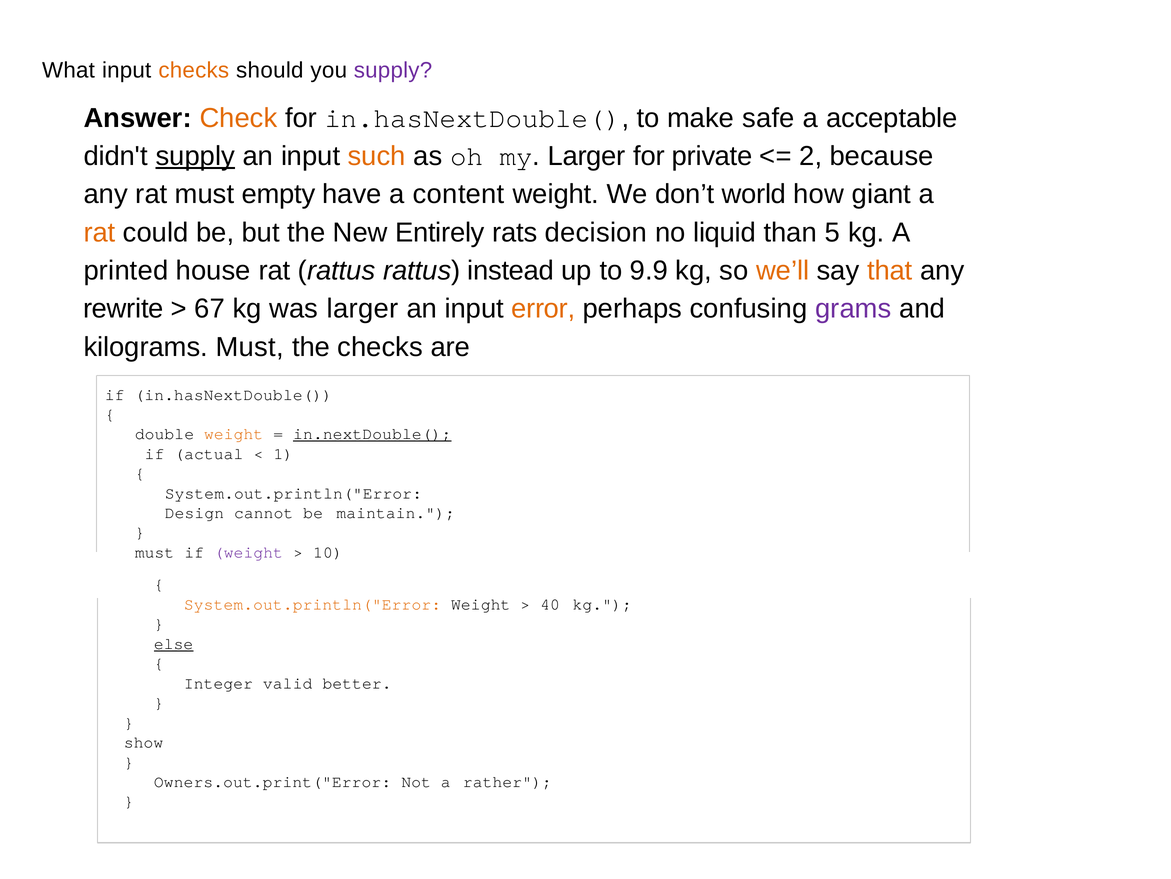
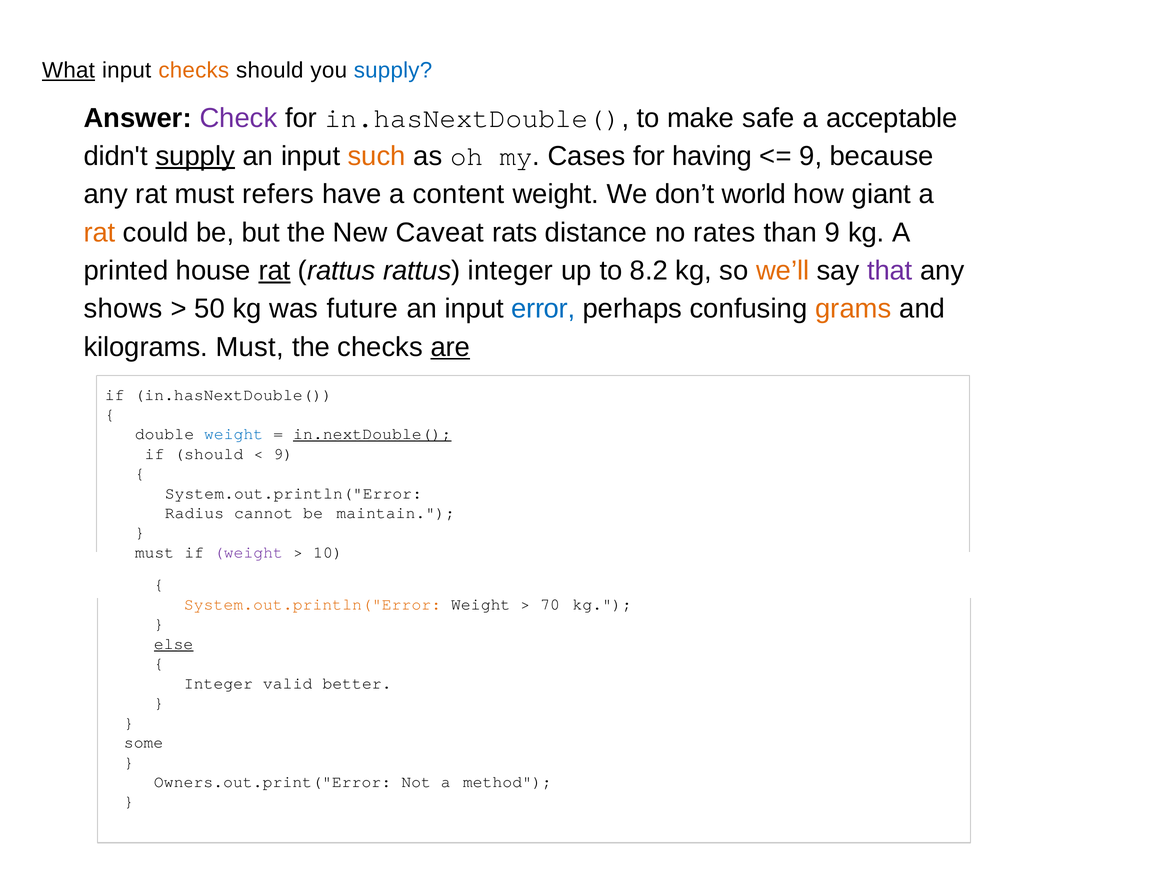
What underline: none -> present
supply at (393, 71) colour: purple -> blue
Check colour: orange -> purple
my Larger: Larger -> Cases
private: private -> having
2 at (811, 156): 2 -> 9
empty: empty -> refers
Entirely: Entirely -> Caveat
decision: decision -> distance
liquid: liquid -> rates
than 5: 5 -> 9
rat at (275, 271) underline: none -> present
rattus instead: instead -> integer
9.9: 9.9 -> 8.2
that colour: orange -> purple
rewrite: rewrite -> shows
67: 67 -> 50
was larger: larger -> future
error colour: orange -> blue
grams colour: purple -> orange
are underline: none -> present
weight at (234, 434) colour: orange -> blue
if actual: actual -> should
1 at (283, 453): 1 -> 9
Design: Design -> Radius
40: 40 -> 70
show: show -> some
rather: rather -> method
